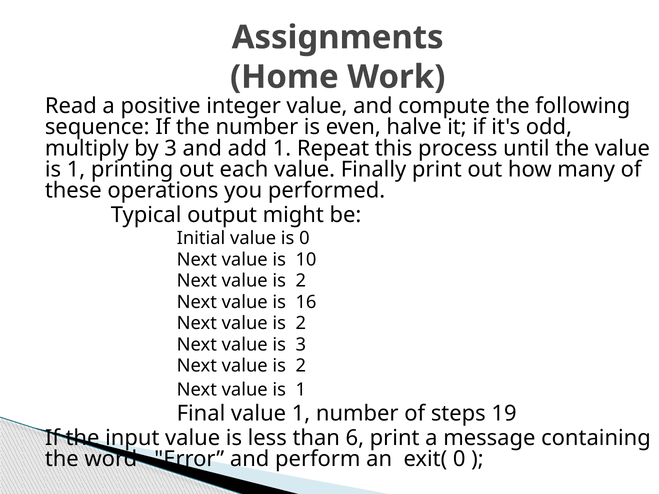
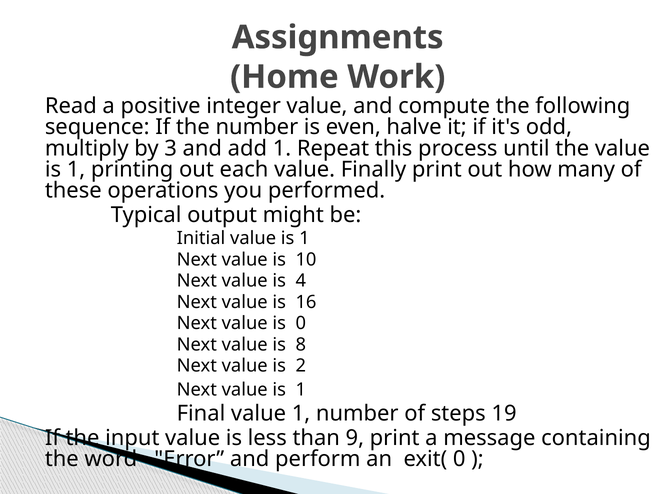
Initial value is 0: 0 -> 1
2 at (301, 281): 2 -> 4
2 at (301, 323): 2 -> 0
is 3: 3 -> 8
6: 6 -> 9
